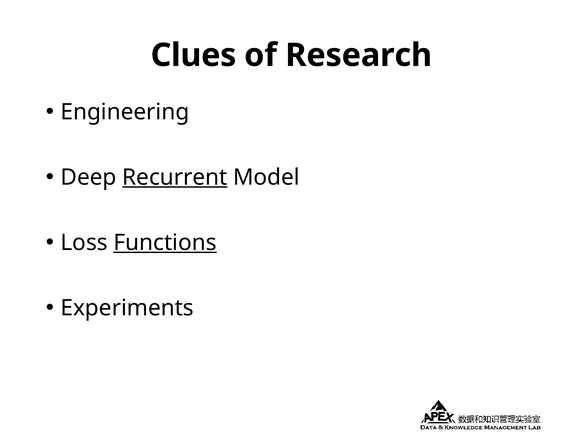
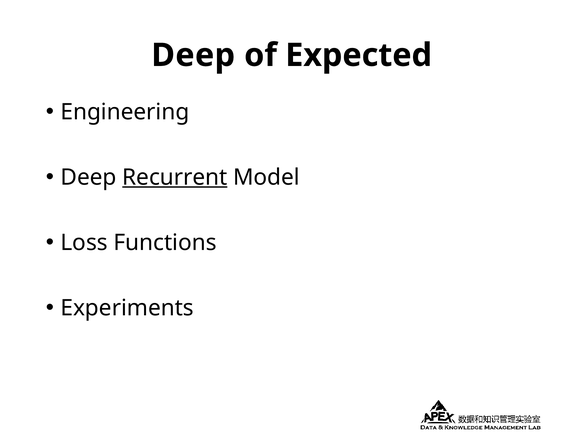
Clues at (193, 55): Clues -> Deep
Research: Research -> Expected
Functions underline: present -> none
